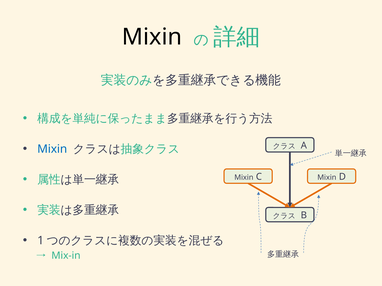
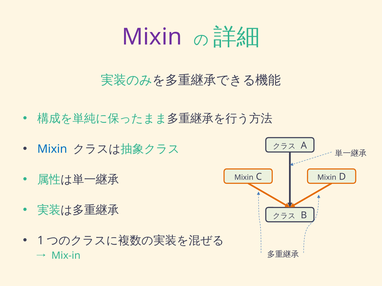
Mixin at (152, 37) colour: black -> purple
